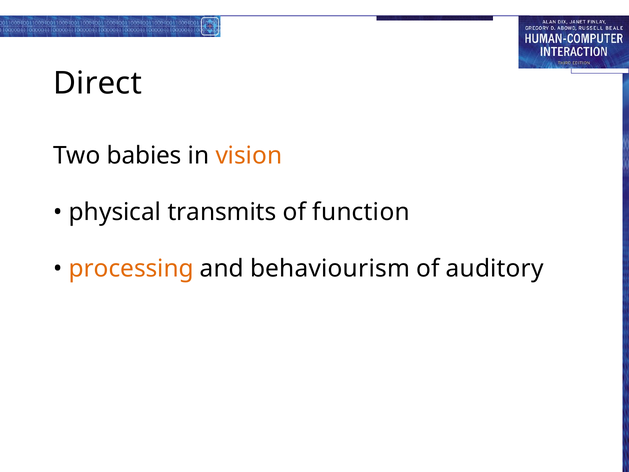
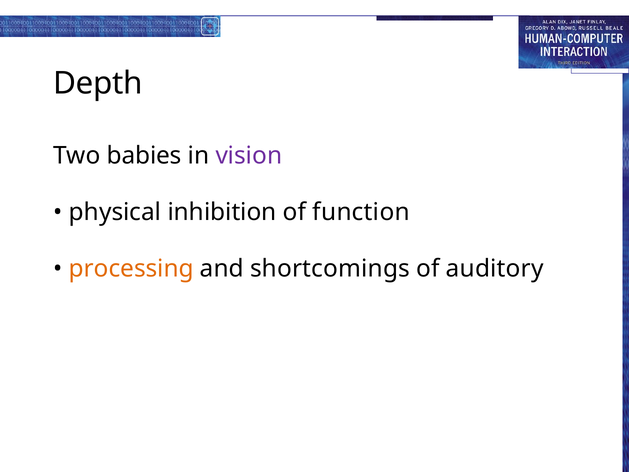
Direct: Direct -> Depth
vision colour: orange -> purple
transmits: transmits -> inhibition
behaviourism: behaviourism -> shortcomings
